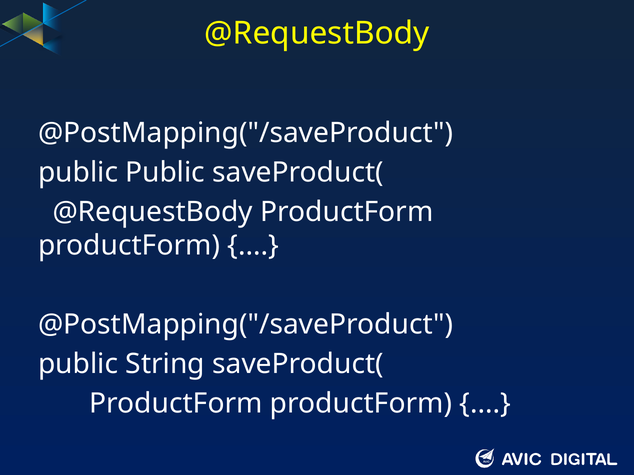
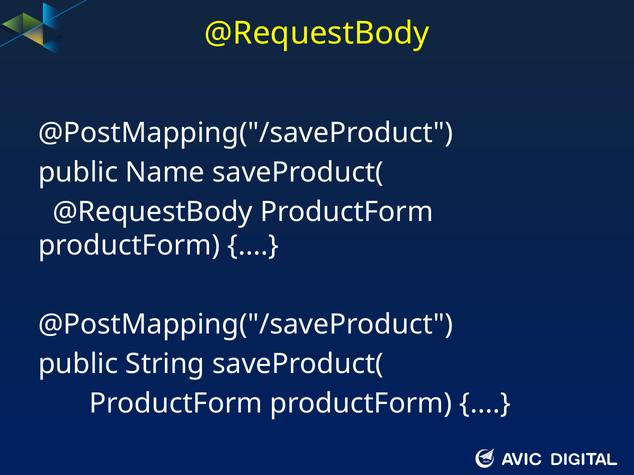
public Public: Public -> Name
